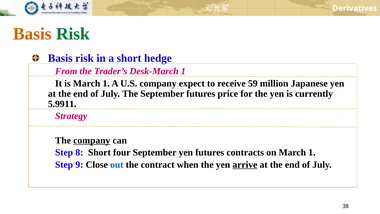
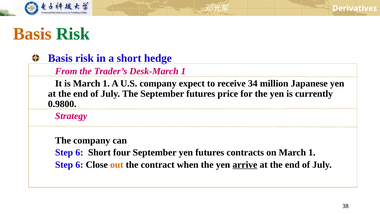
59: 59 -> 34
5.9911: 5.9911 -> 0.9800
company at (92, 140) underline: present -> none
8 at (79, 152): 8 -> 6
9 at (79, 165): 9 -> 6
out colour: blue -> orange
